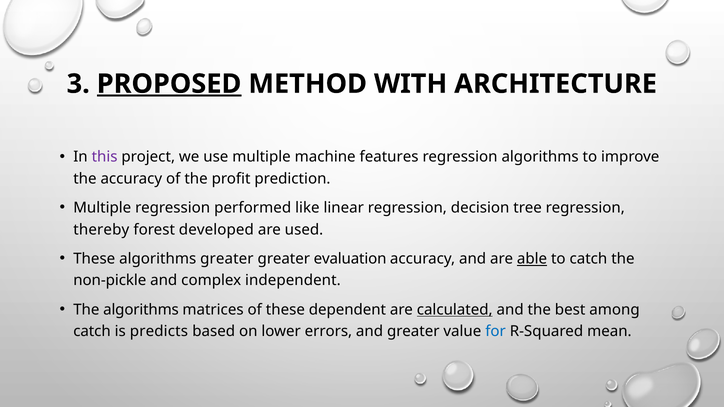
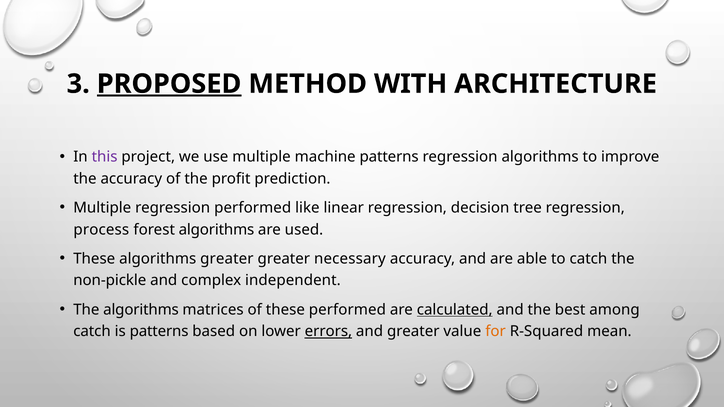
machine features: features -> patterns
thereby: thereby -> process
forest developed: developed -> algorithms
evaluation: evaluation -> necessary
able underline: present -> none
these dependent: dependent -> performed
is predicts: predicts -> patterns
errors underline: none -> present
for colour: blue -> orange
